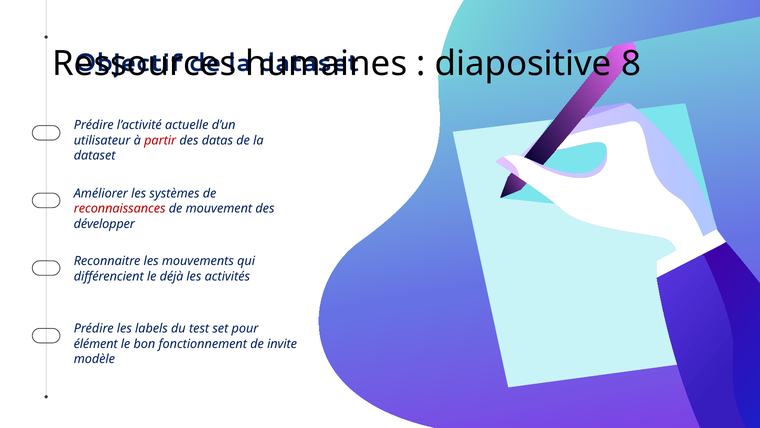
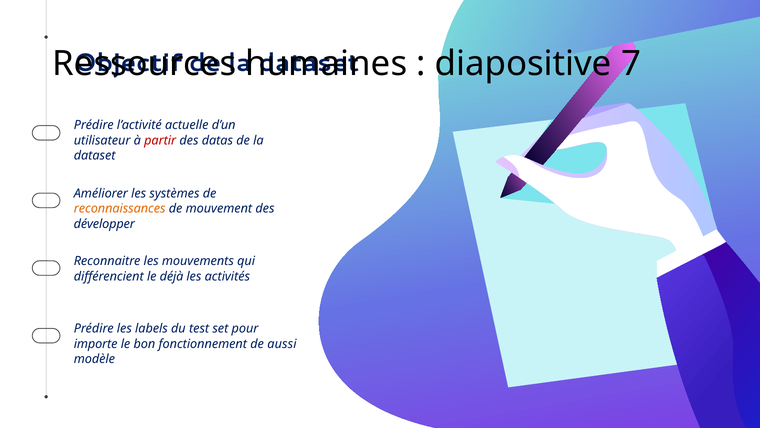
8: 8 -> 7
reconnaissances colour: red -> orange
élément: élément -> importe
invite: invite -> aussi
